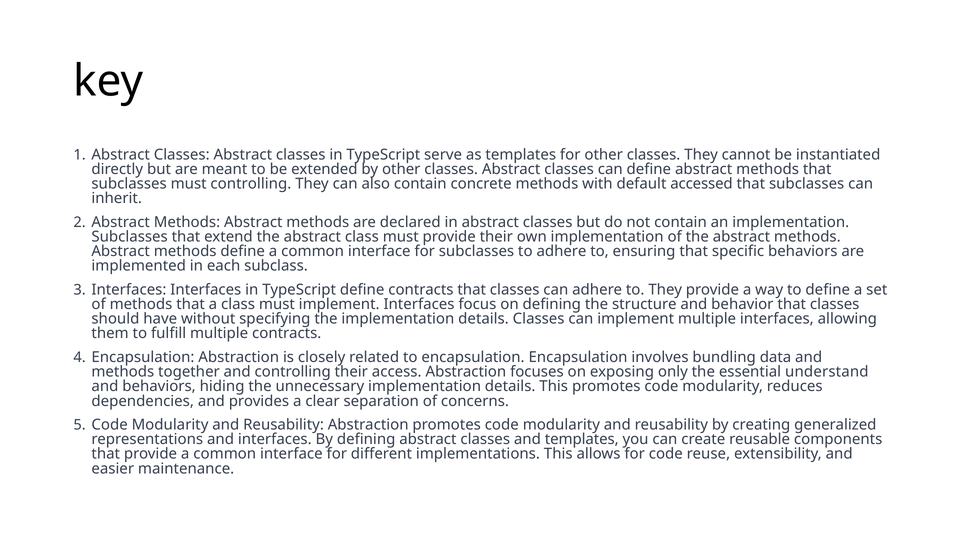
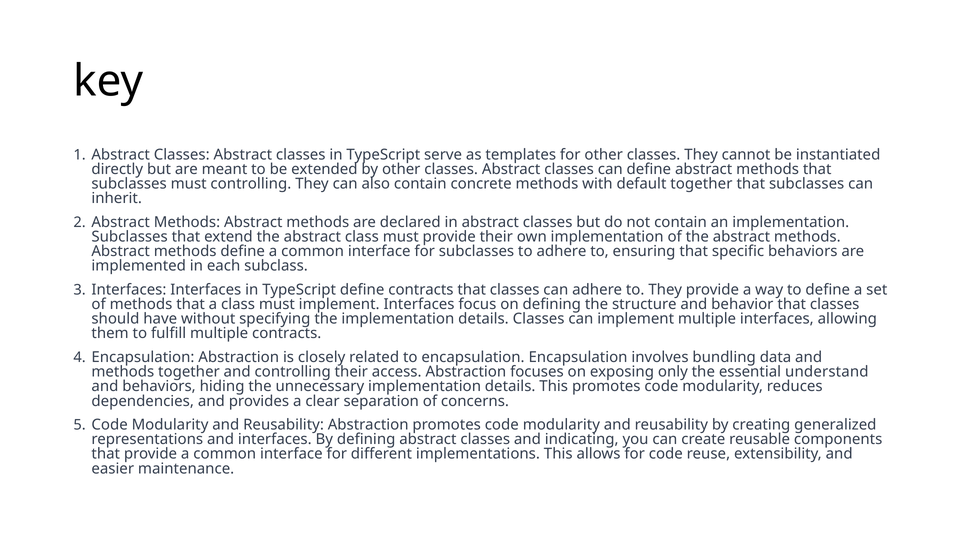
default accessed: accessed -> together
and templates: templates -> indicating
